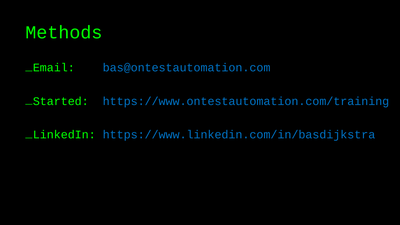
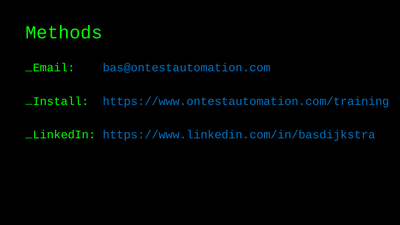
Started: Started -> Install
